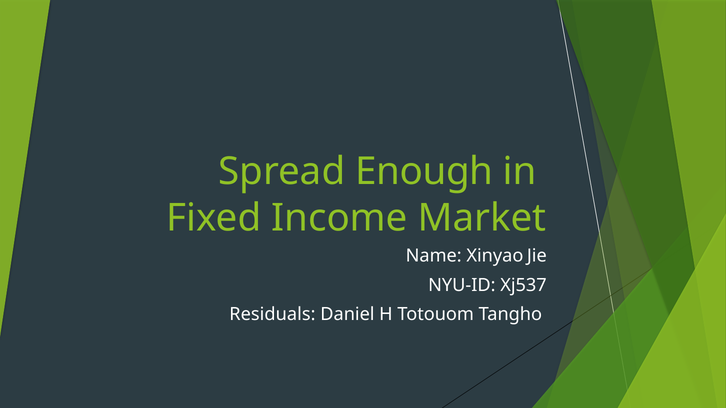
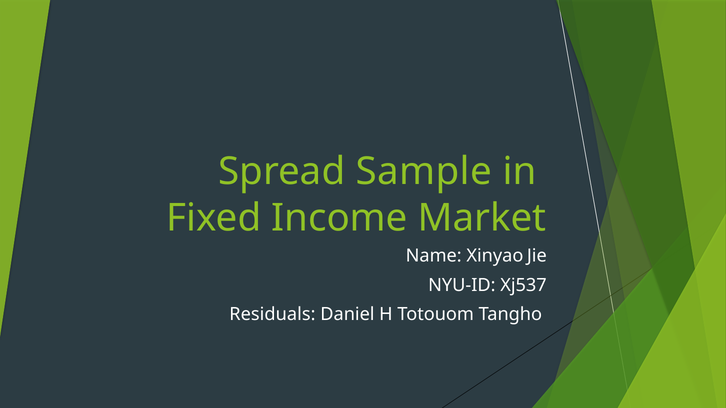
Enough: Enough -> Sample
